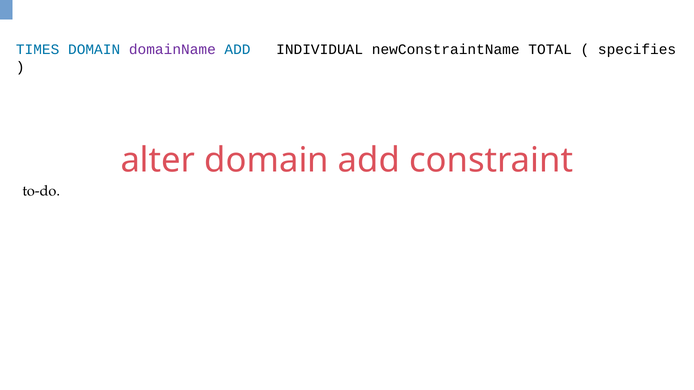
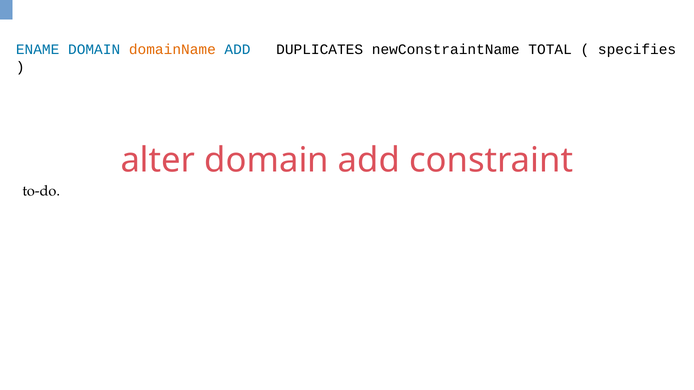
TIMES: TIMES -> ENAME
domainName colour: purple -> orange
INDIVIDUAL: INDIVIDUAL -> DUPLICATES
